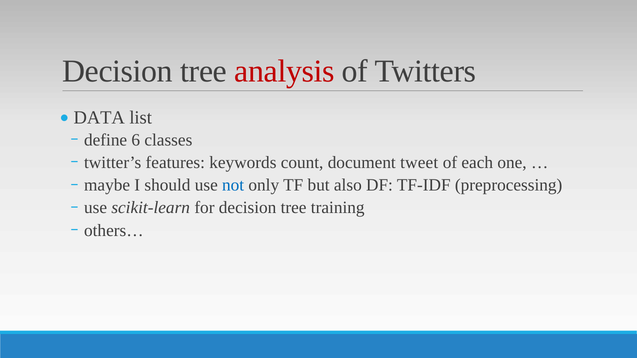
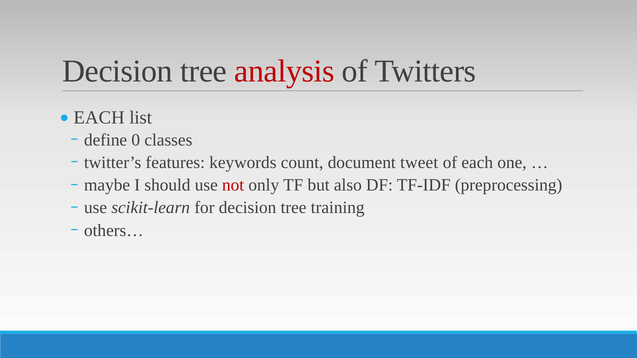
DATA at (99, 118): DATA -> EACH
6: 6 -> 0
not colour: blue -> red
